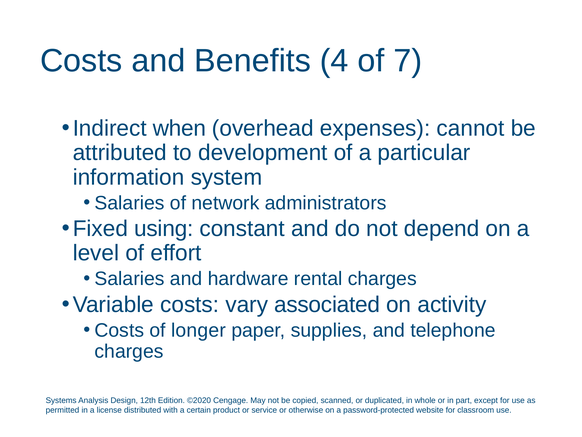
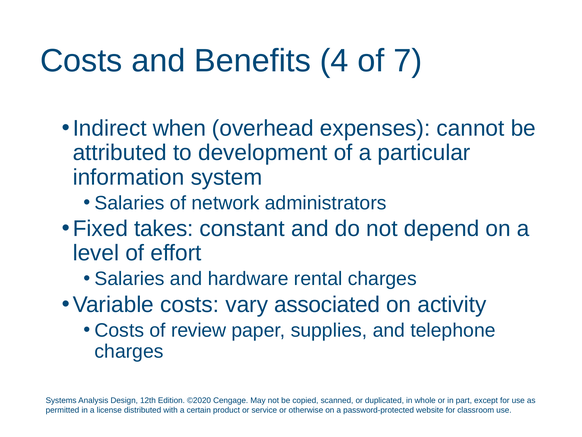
using: using -> takes
longer: longer -> review
